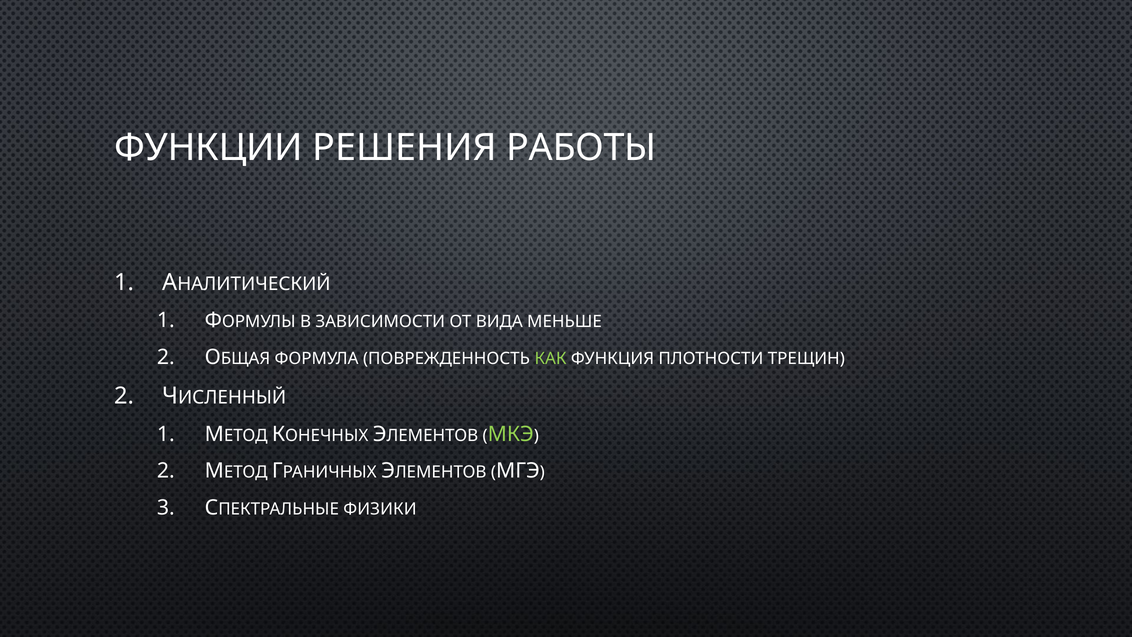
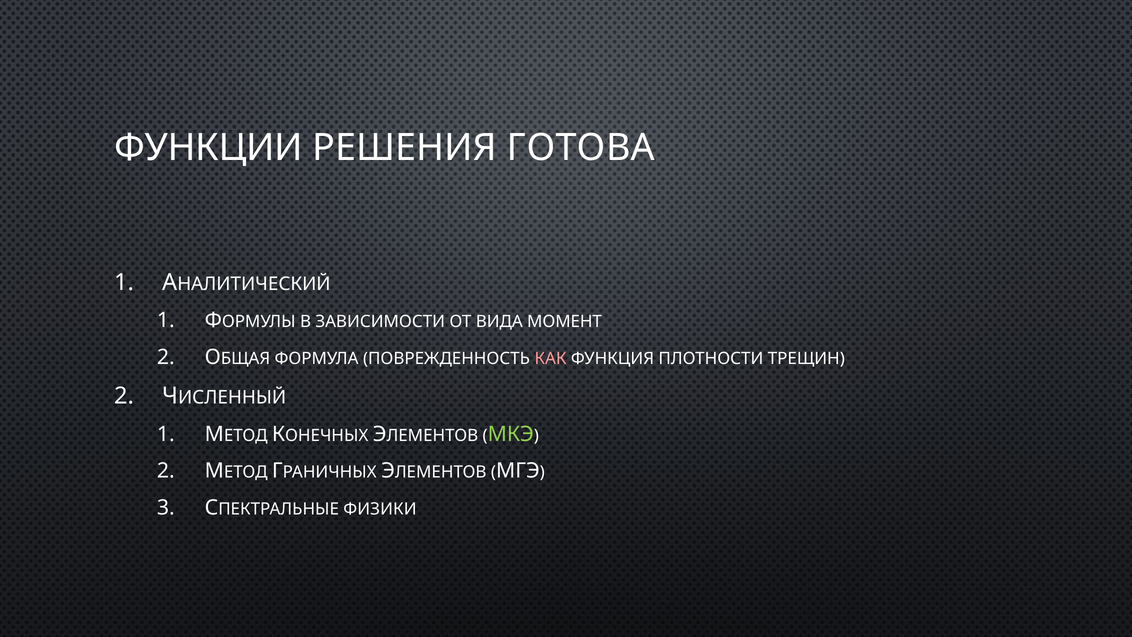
РАБОТЫ: РАБОТЫ -> ГОТОВА
МЕНЬШЕ: МЕНЬШЕ -> МОМЕНТ
КАК colour: light green -> pink
